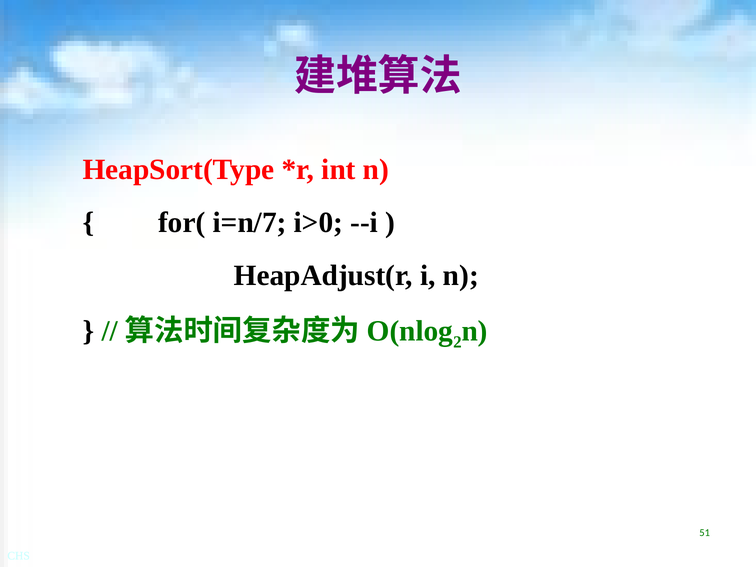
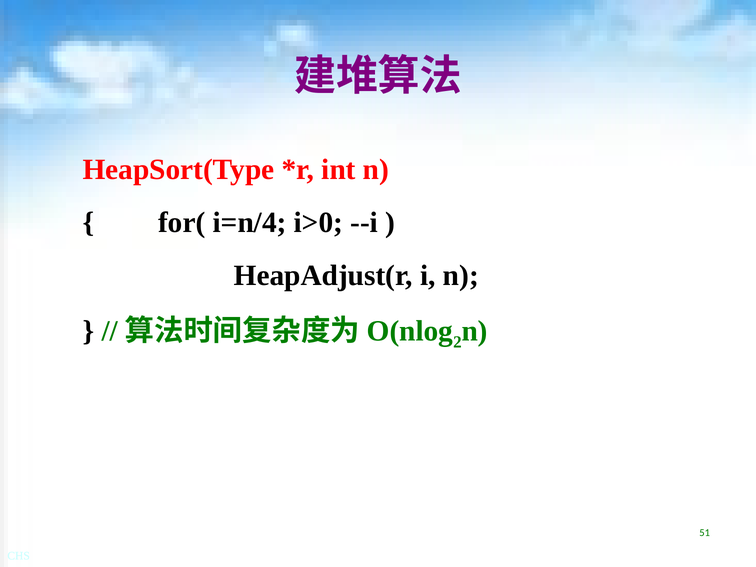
i=n/7: i=n/7 -> i=n/4
